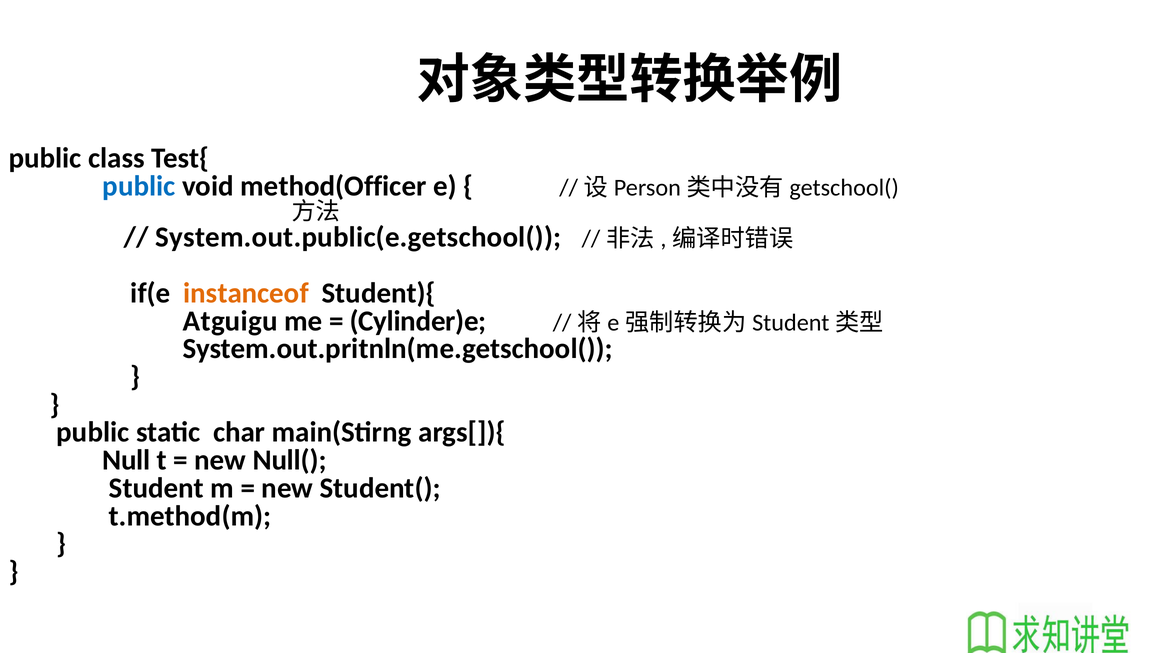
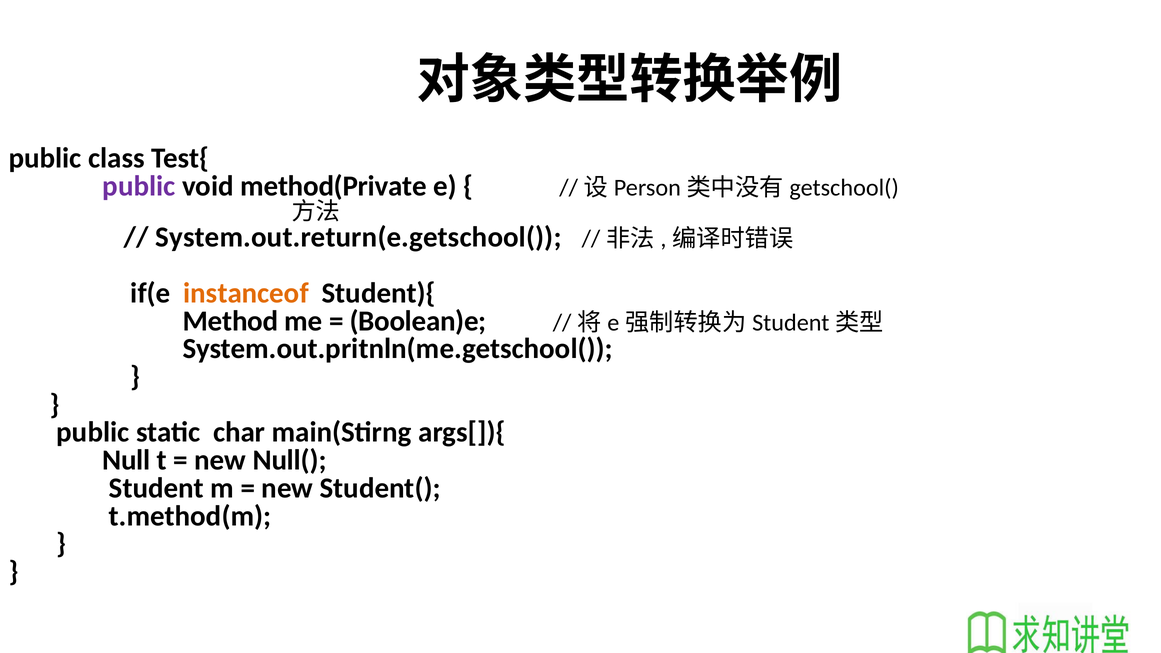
public at (139, 186) colour: blue -> purple
method(Officer: method(Officer -> method(Private
System.out.public(e.getschool(: System.out.public(e.getschool( -> System.out.return(e.getschool(
Atguigu: Atguigu -> Method
Cylinder)e: Cylinder)e -> Boolean)e
